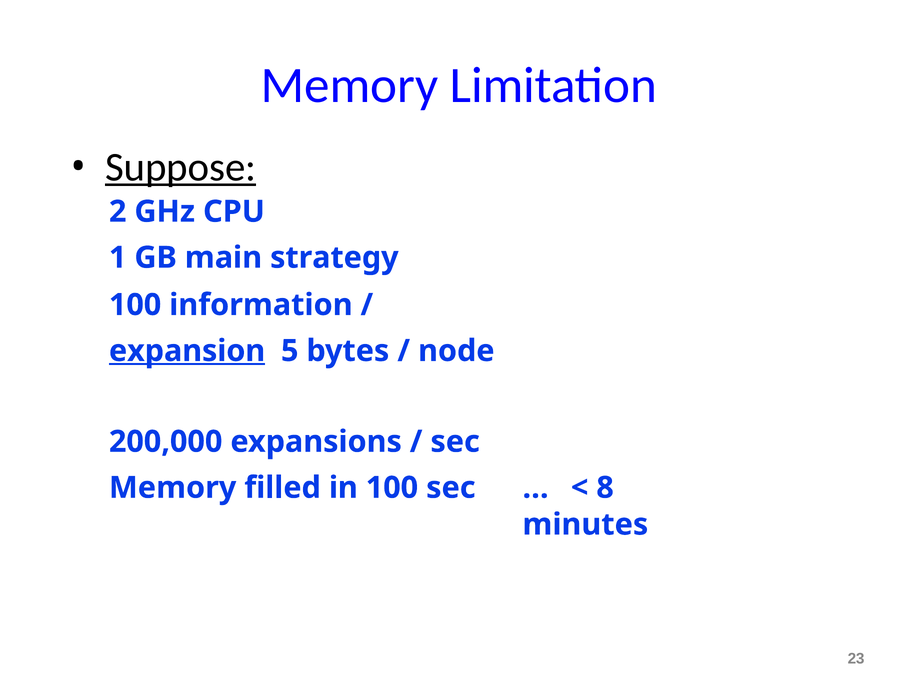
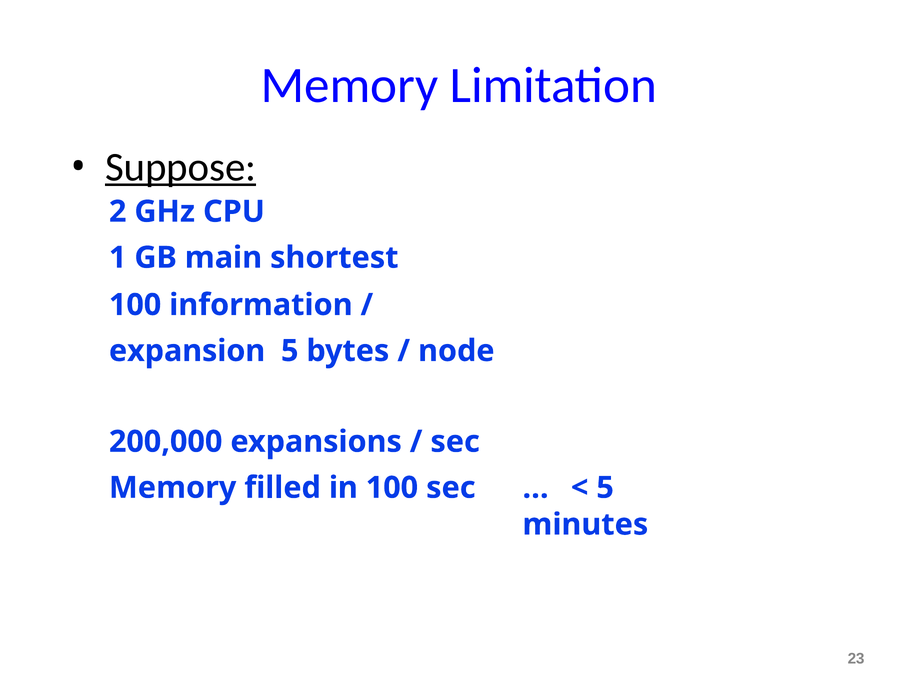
strategy: strategy -> shortest
expansion underline: present -> none
8 at (605, 488): 8 -> 5
